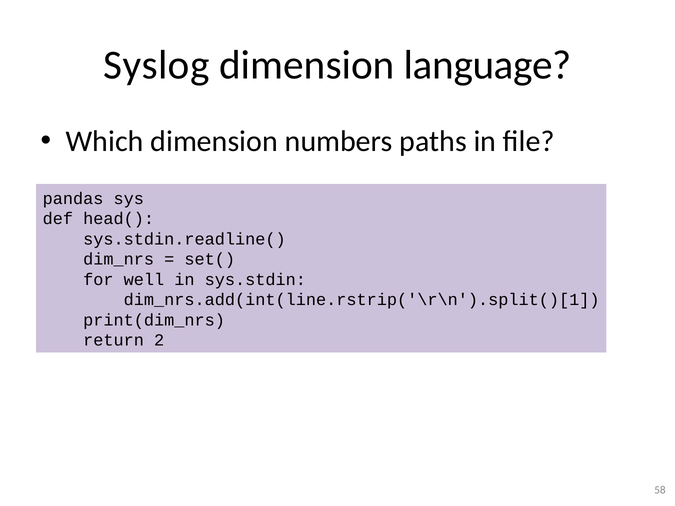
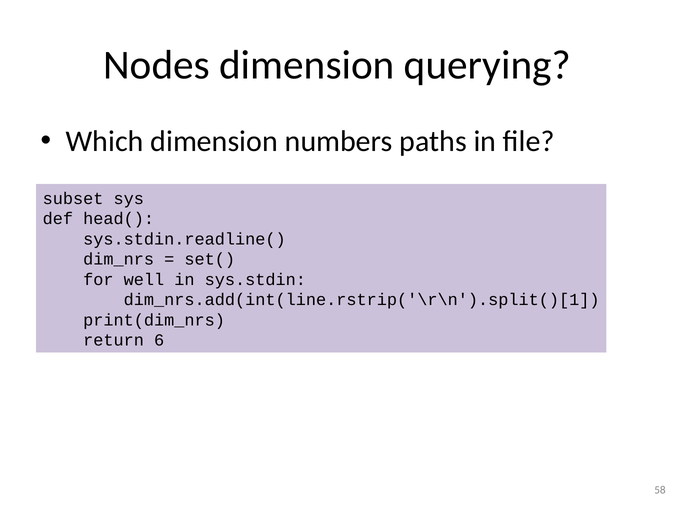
Syslog: Syslog -> Nodes
language: language -> querying
pandas: pandas -> subset
2: 2 -> 6
